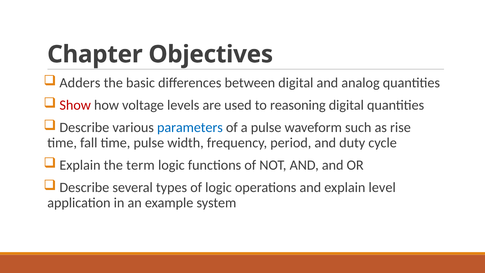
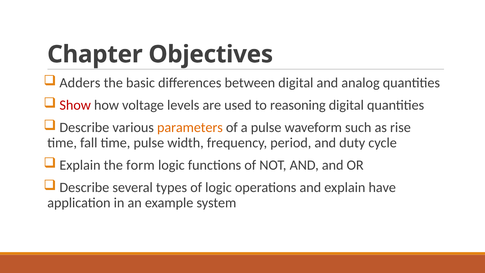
parameters colour: blue -> orange
term: term -> form
level: level -> have
